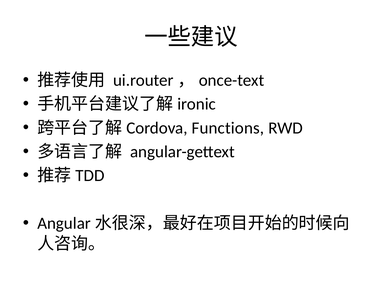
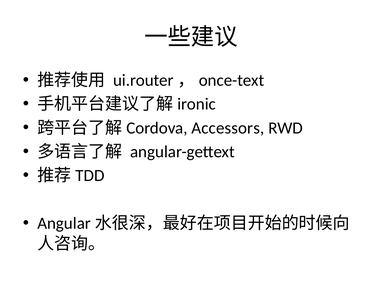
Functions: Functions -> Accessors
